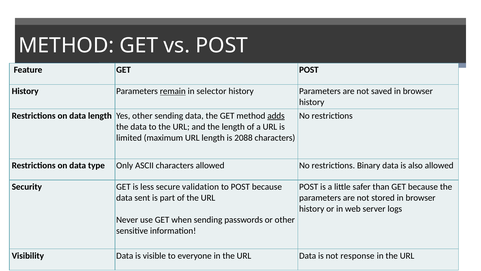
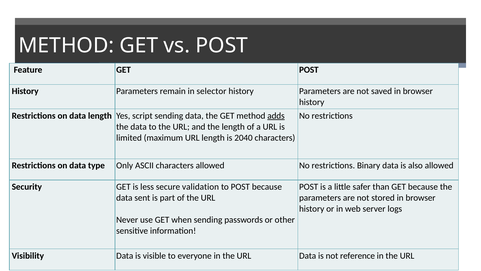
remain underline: present -> none
Yes other: other -> script
2088: 2088 -> 2040
response: response -> reference
